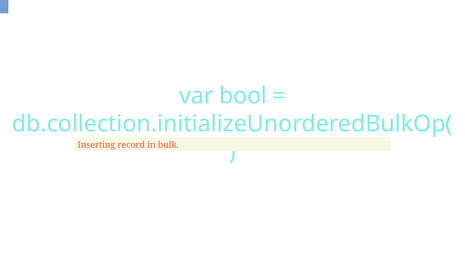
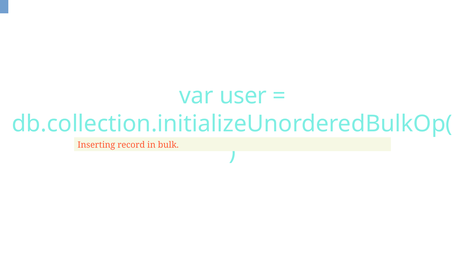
bool: bool -> user
